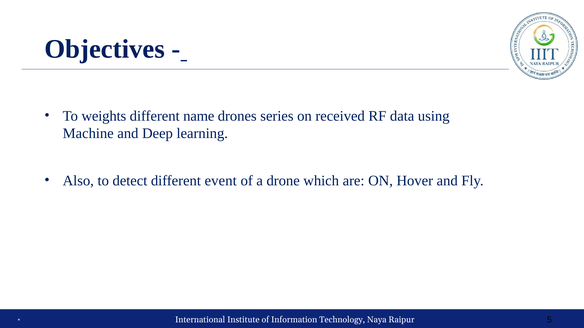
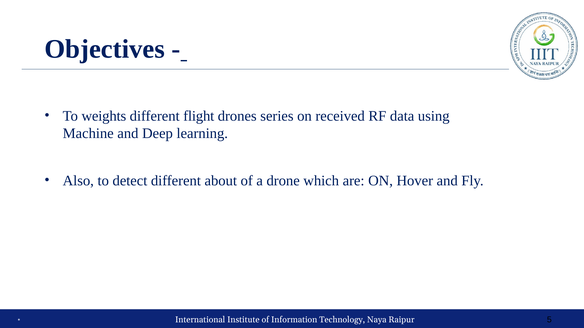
name: name -> flight
event: event -> about
